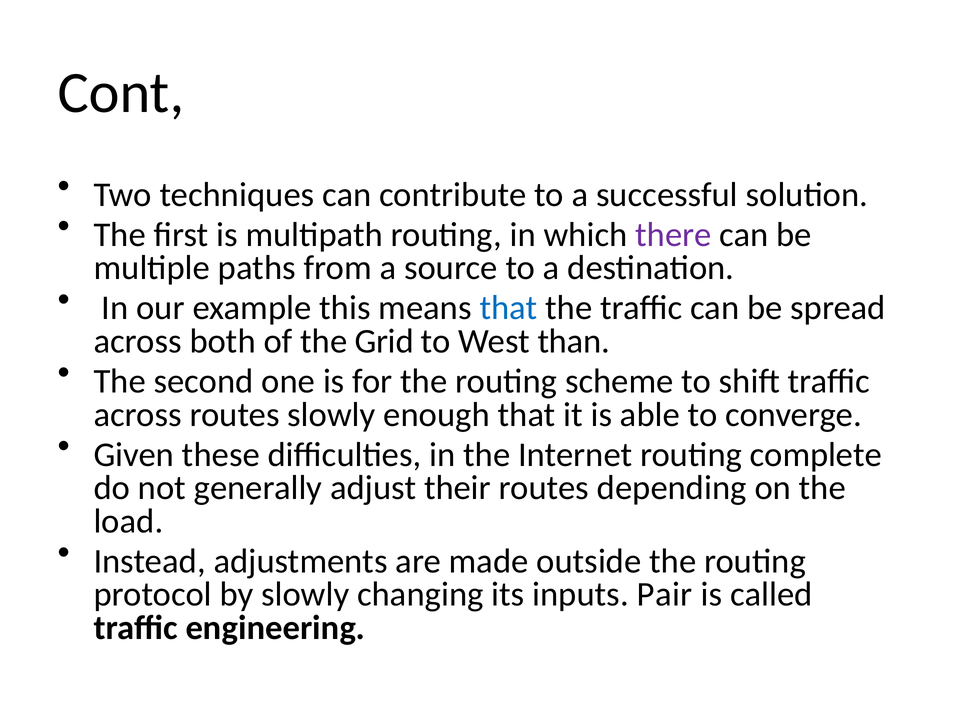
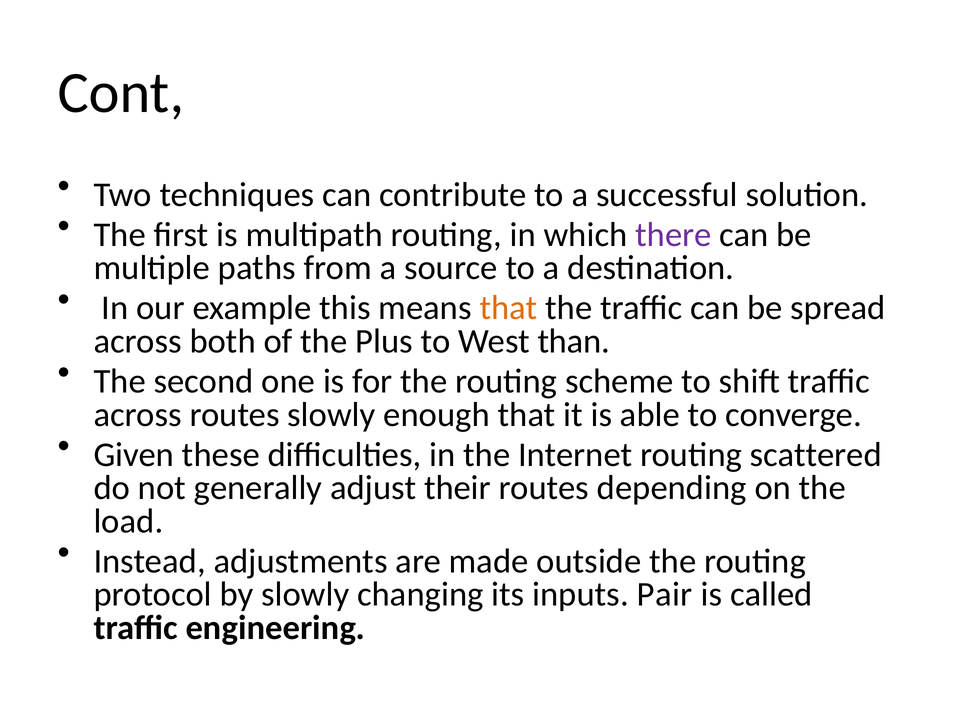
that at (508, 308) colour: blue -> orange
Grid: Grid -> Plus
complete: complete -> scattered
